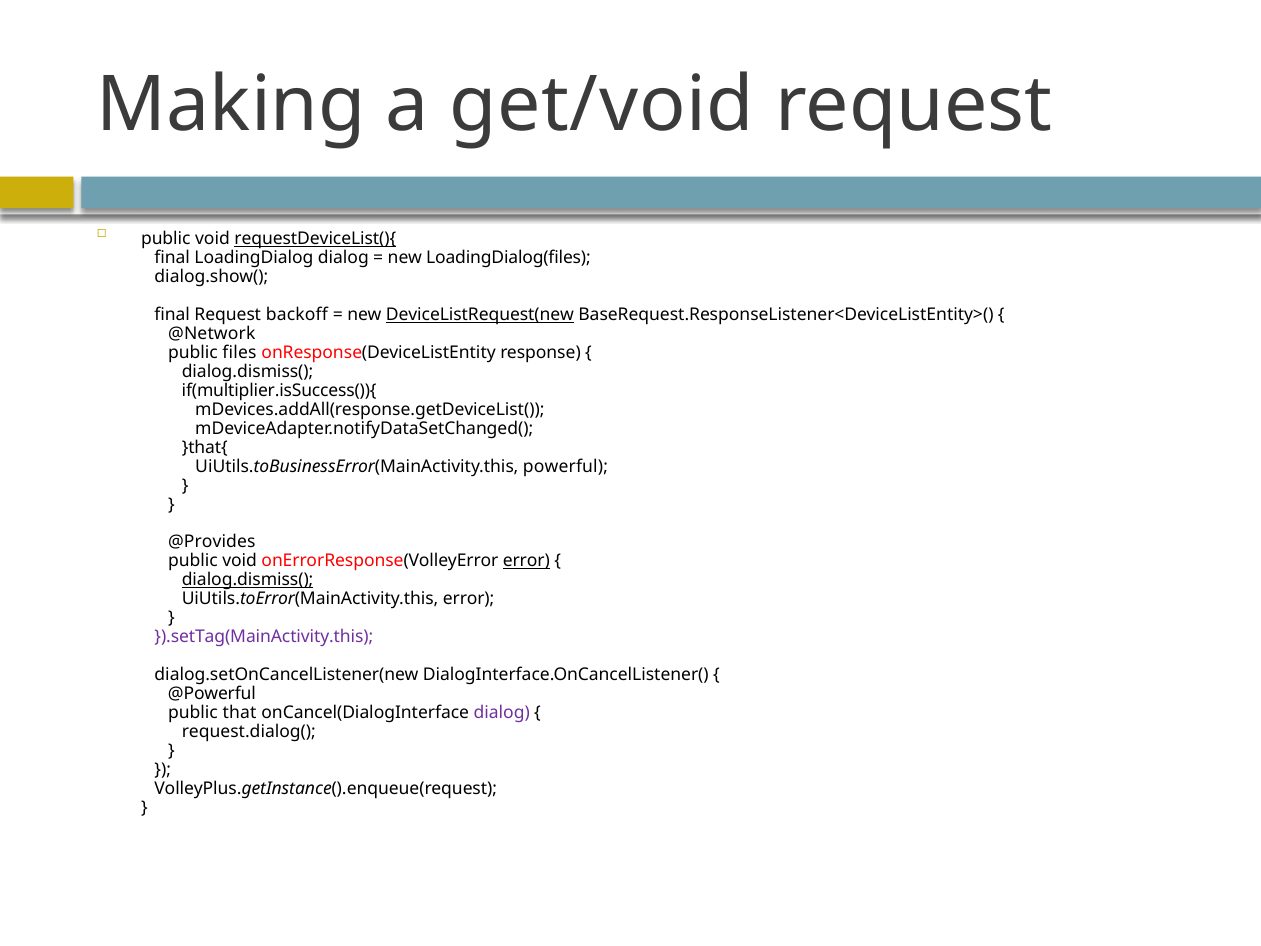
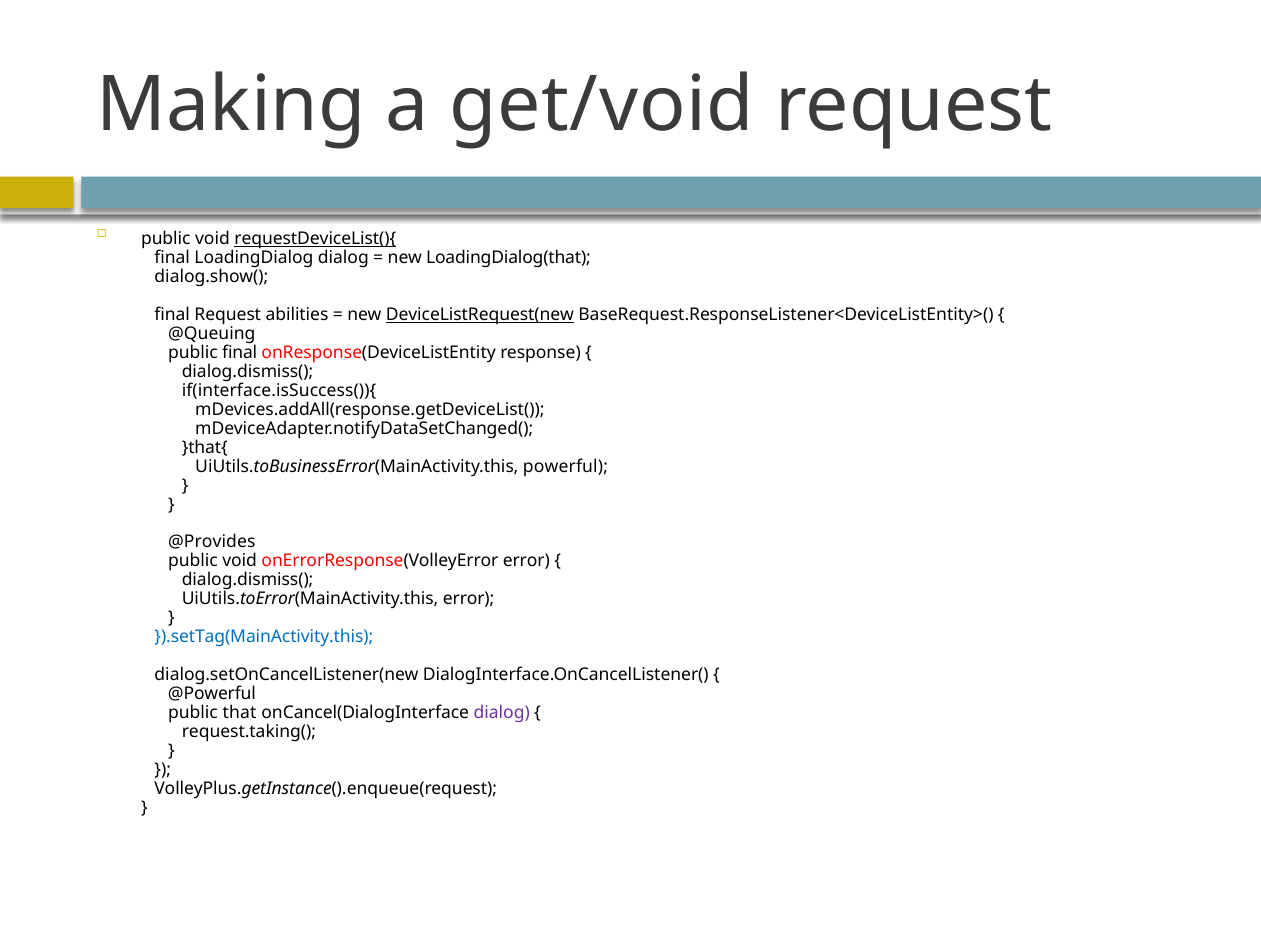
LoadingDialog(files: LoadingDialog(files -> LoadingDialog(that
backoff: backoff -> abilities
@Network: @Network -> @Queuing
public files: files -> final
if(multiplier.isSuccess()){: if(multiplier.isSuccess()){ -> if(interface.isSuccess()){
error at (526, 561) underline: present -> none
dialog.dismiss( at (248, 580) underline: present -> none
}).setTag(MainActivity.this colour: purple -> blue
request.dialog(: request.dialog( -> request.taking(
